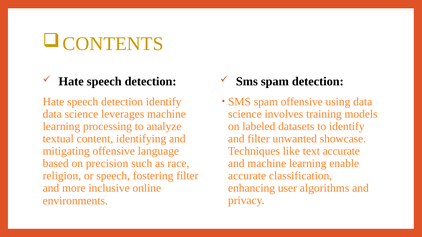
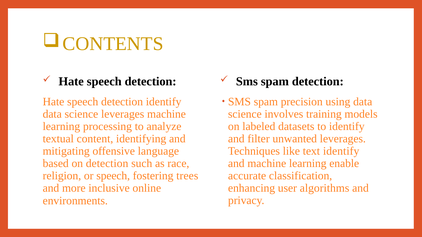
spam offensive: offensive -> precision
unwanted showcase: showcase -> leverages
text accurate: accurate -> identify
on precision: precision -> detection
fostering filter: filter -> trees
